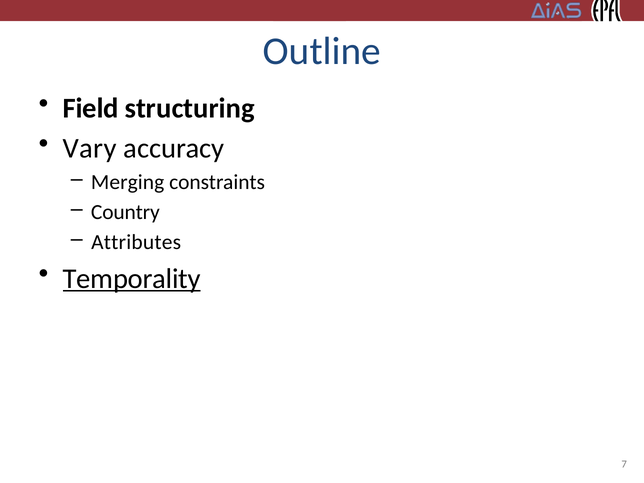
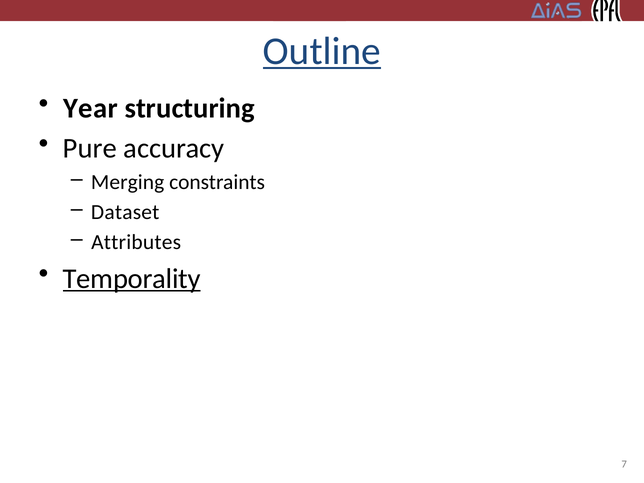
Outline underline: none -> present
Field: Field -> Year
Vary: Vary -> Pure
Country: Country -> Dataset
